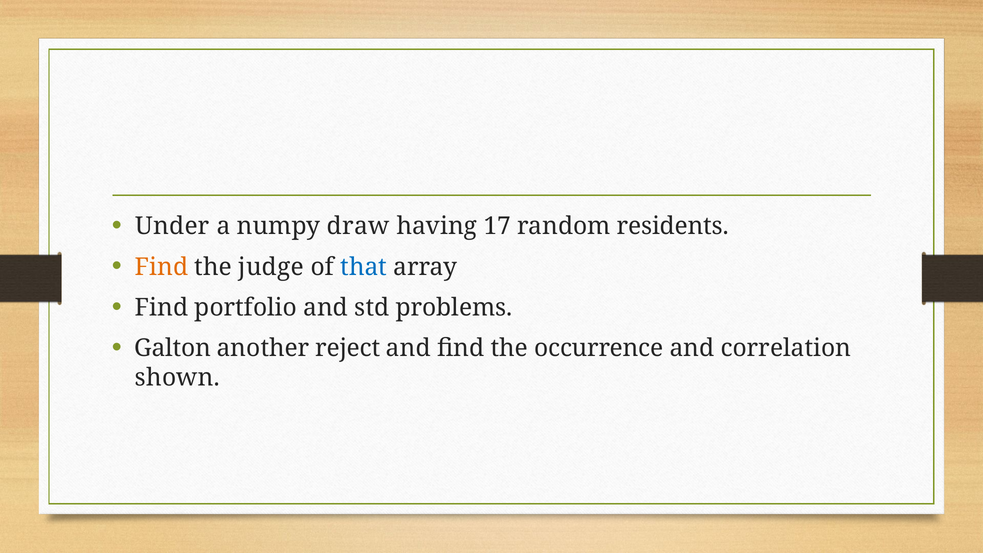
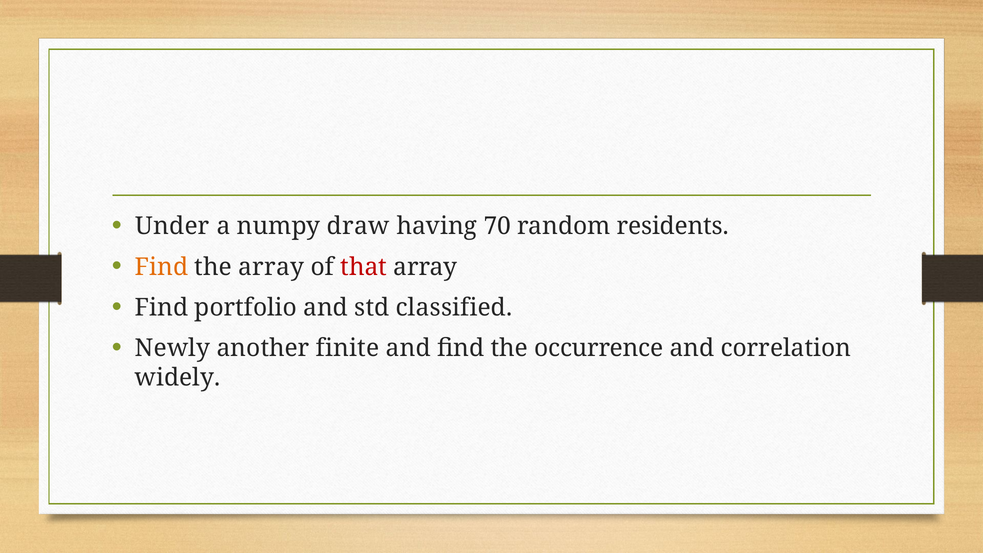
17: 17 -> 70
the judge: judge -> array
that colour: blue -> red
problems: problems -> classified
Galton: Galton -> Newly
reject: reject -> finite
shown: shown -> widely
